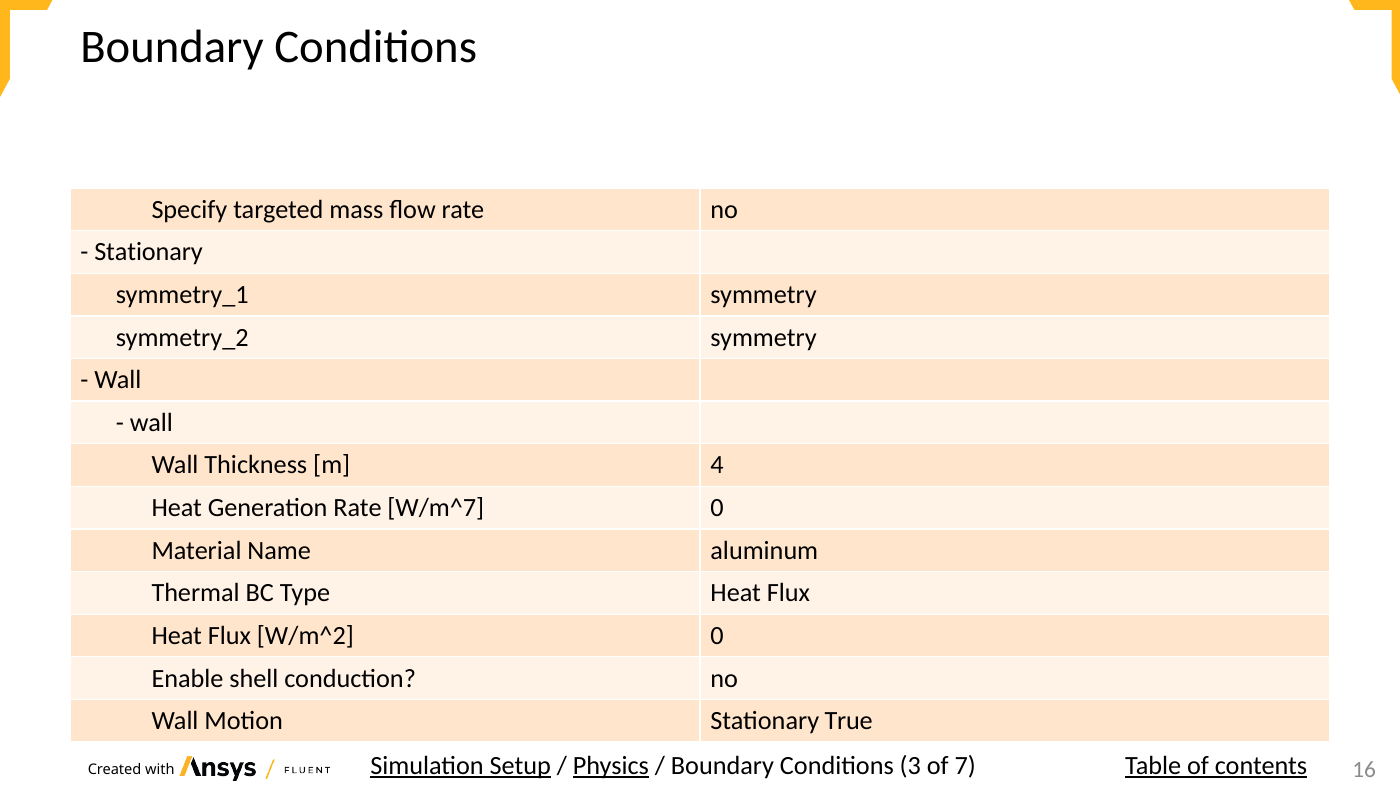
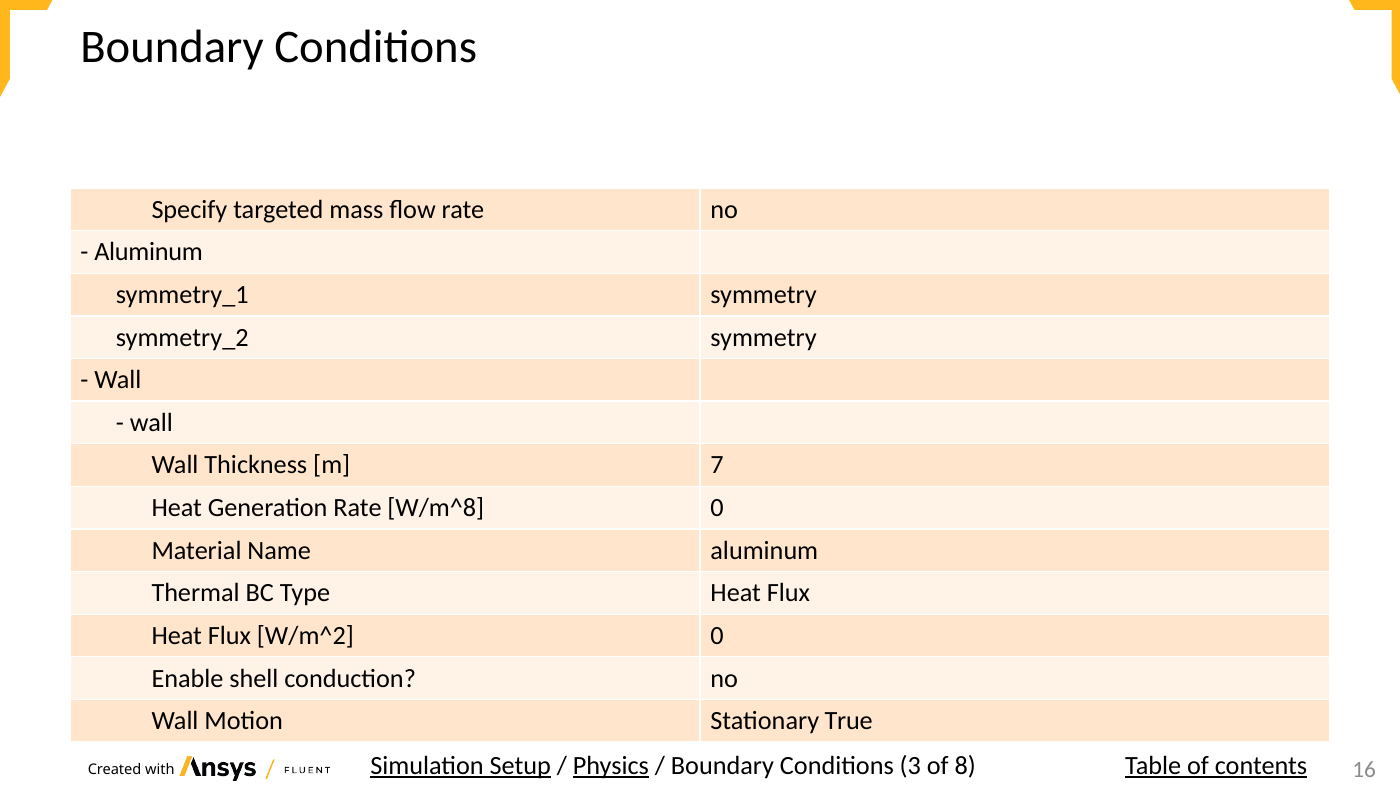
Stationary at (149, 252): Stationary -> Aluminum
4: 4 -> 7
W/m^7: W/m^7 -> W/m^8
7: 7 -> 8
